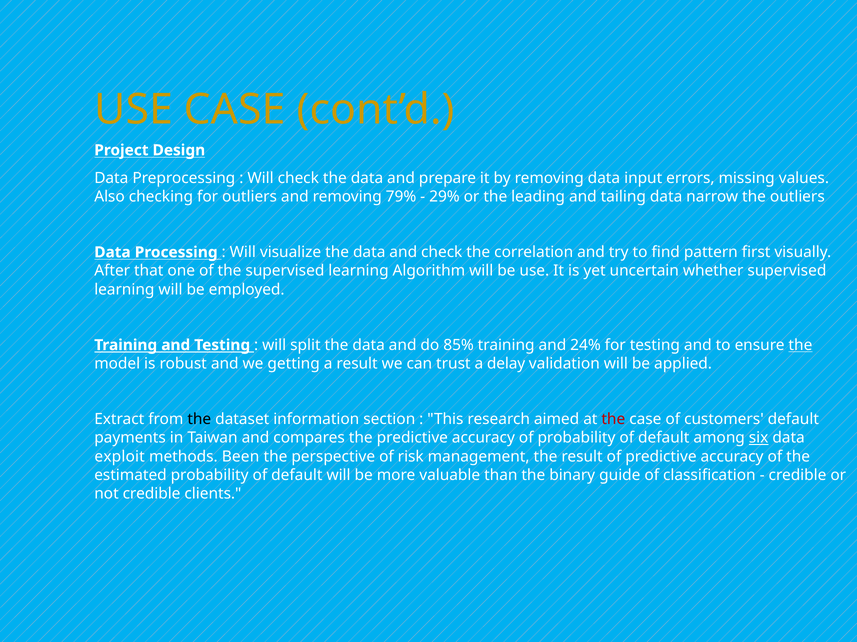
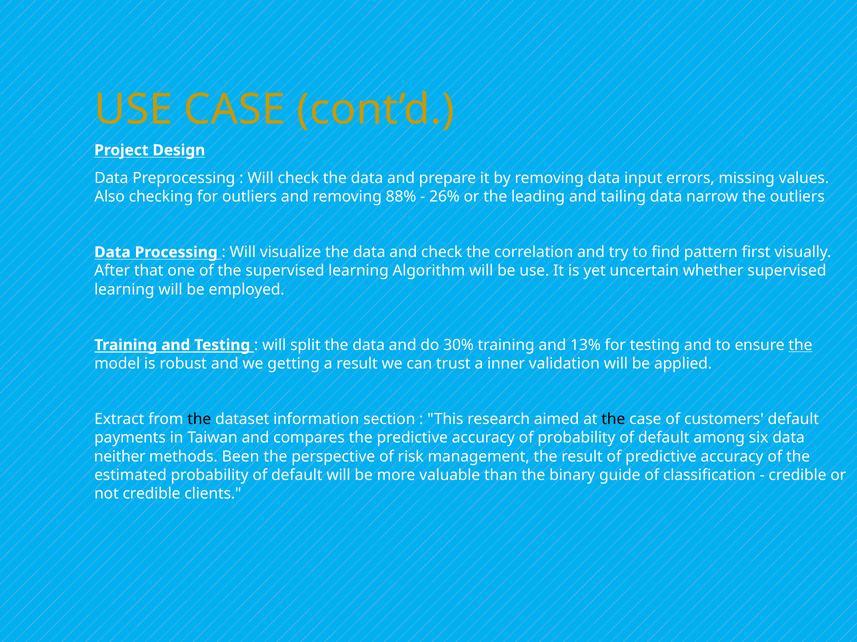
79%: 79% -> 88%
29%: 29% -> 26%
85%: 85% -> 30%
24%: 24% -> 13%
delay: delay -> inner
the at (613, 420) colour: red -> black
six underline: present -> none
exploit: exploit -> neither
